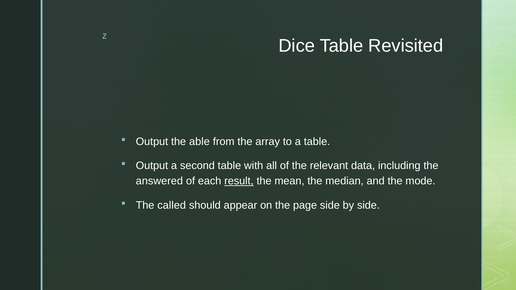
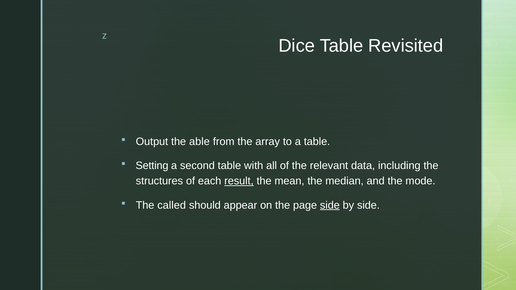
Output at (152, 166): Output -> Setting
answered: answered -> structures
side at (330, 205) underline: none -> present
